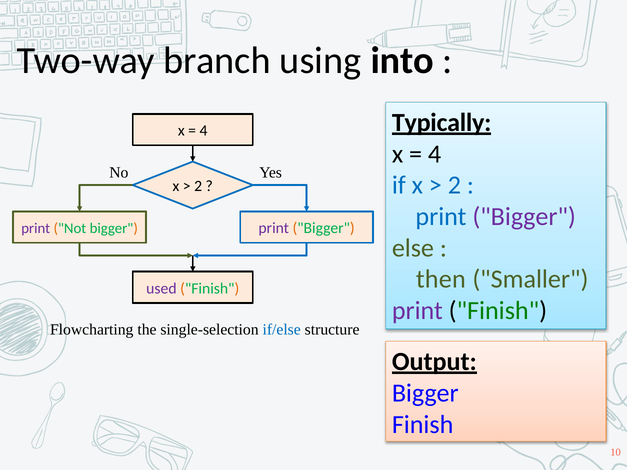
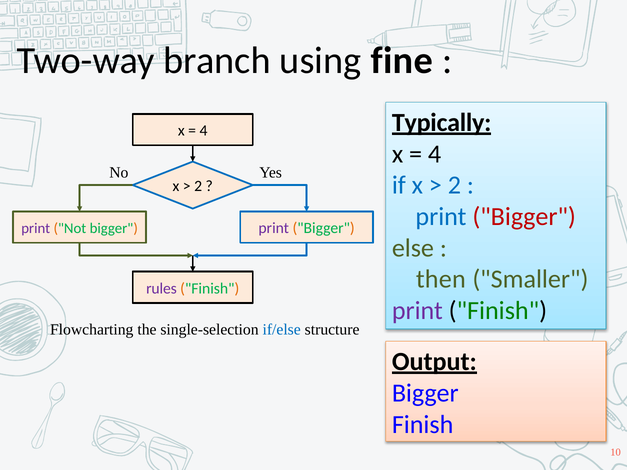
into: into -> fine
Bigger at (524, 217) colour: purple -> red
used: used -> rules
